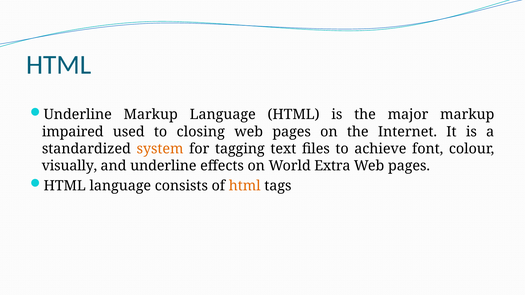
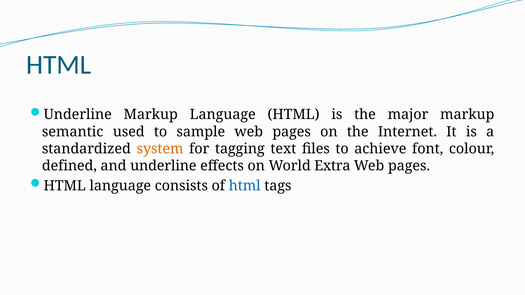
impaired: impaired -> semantic
closing: closing -> sample
visually: visually -> defined
html at (245, 186) colour: orange -> blue
